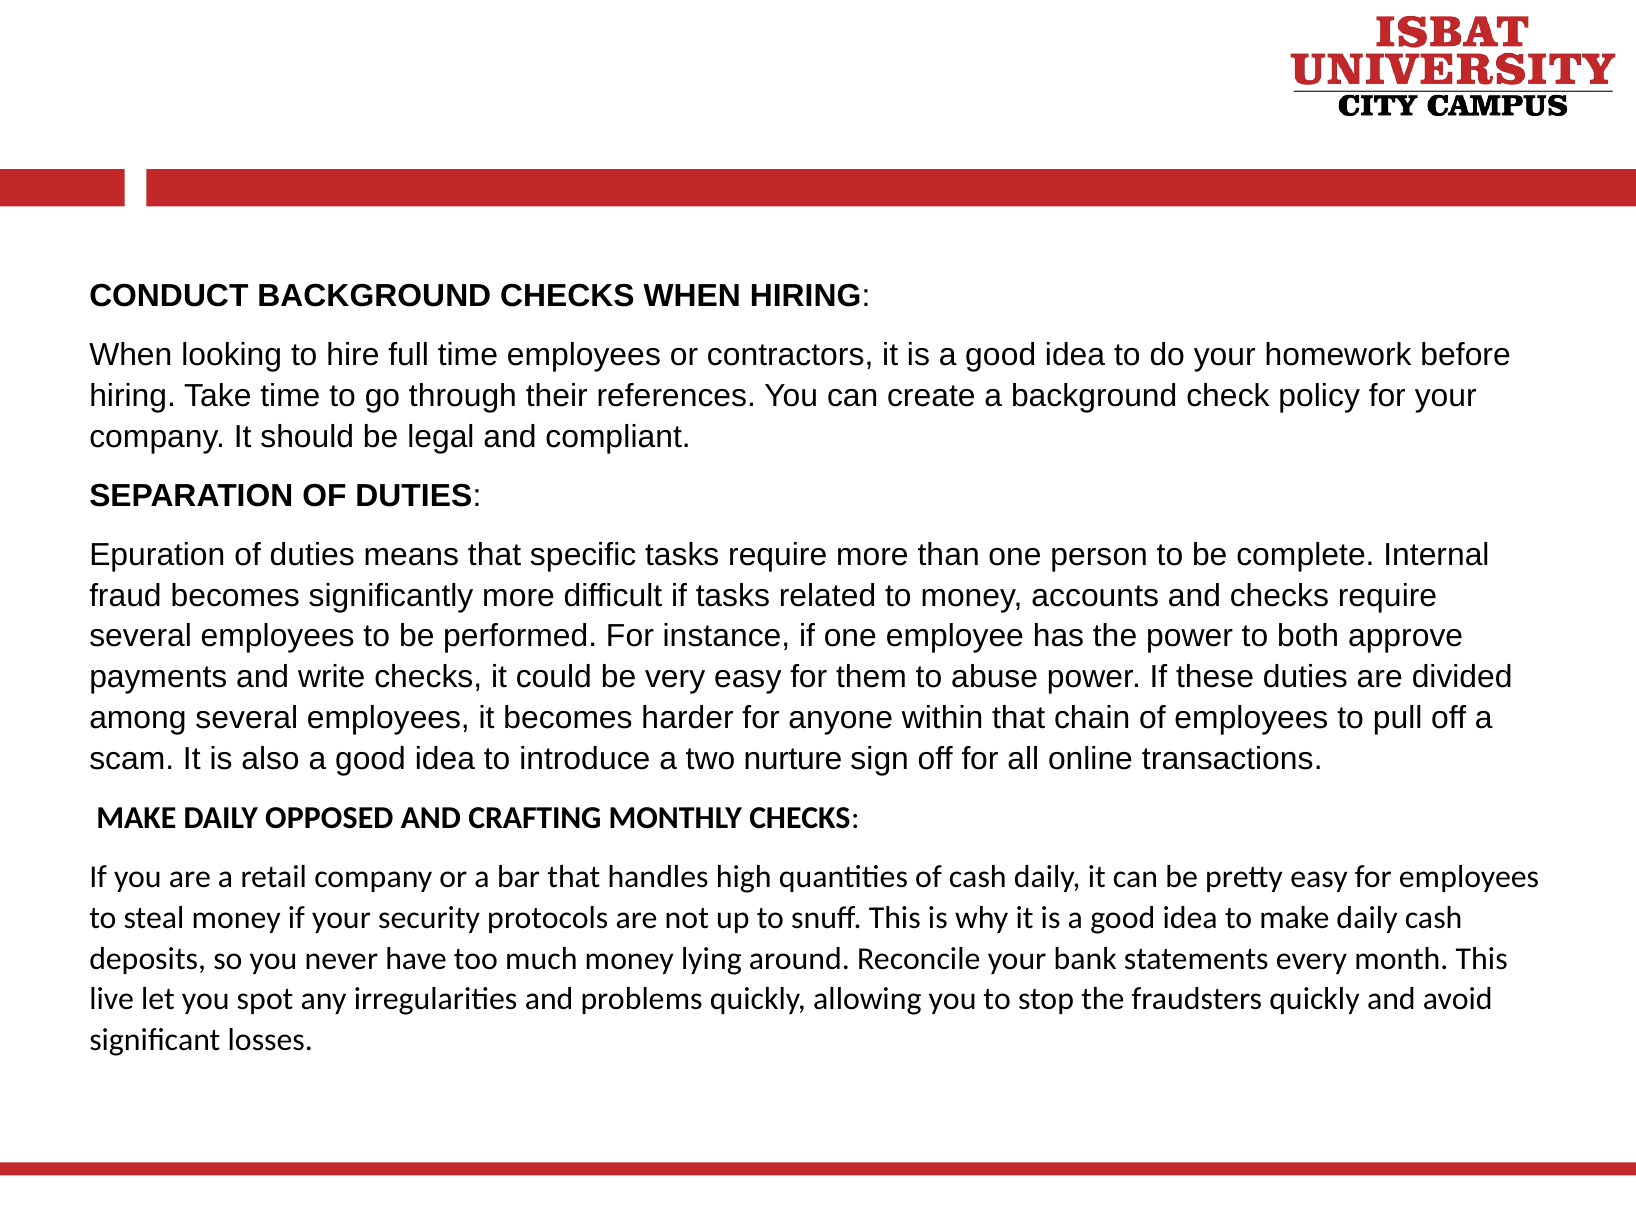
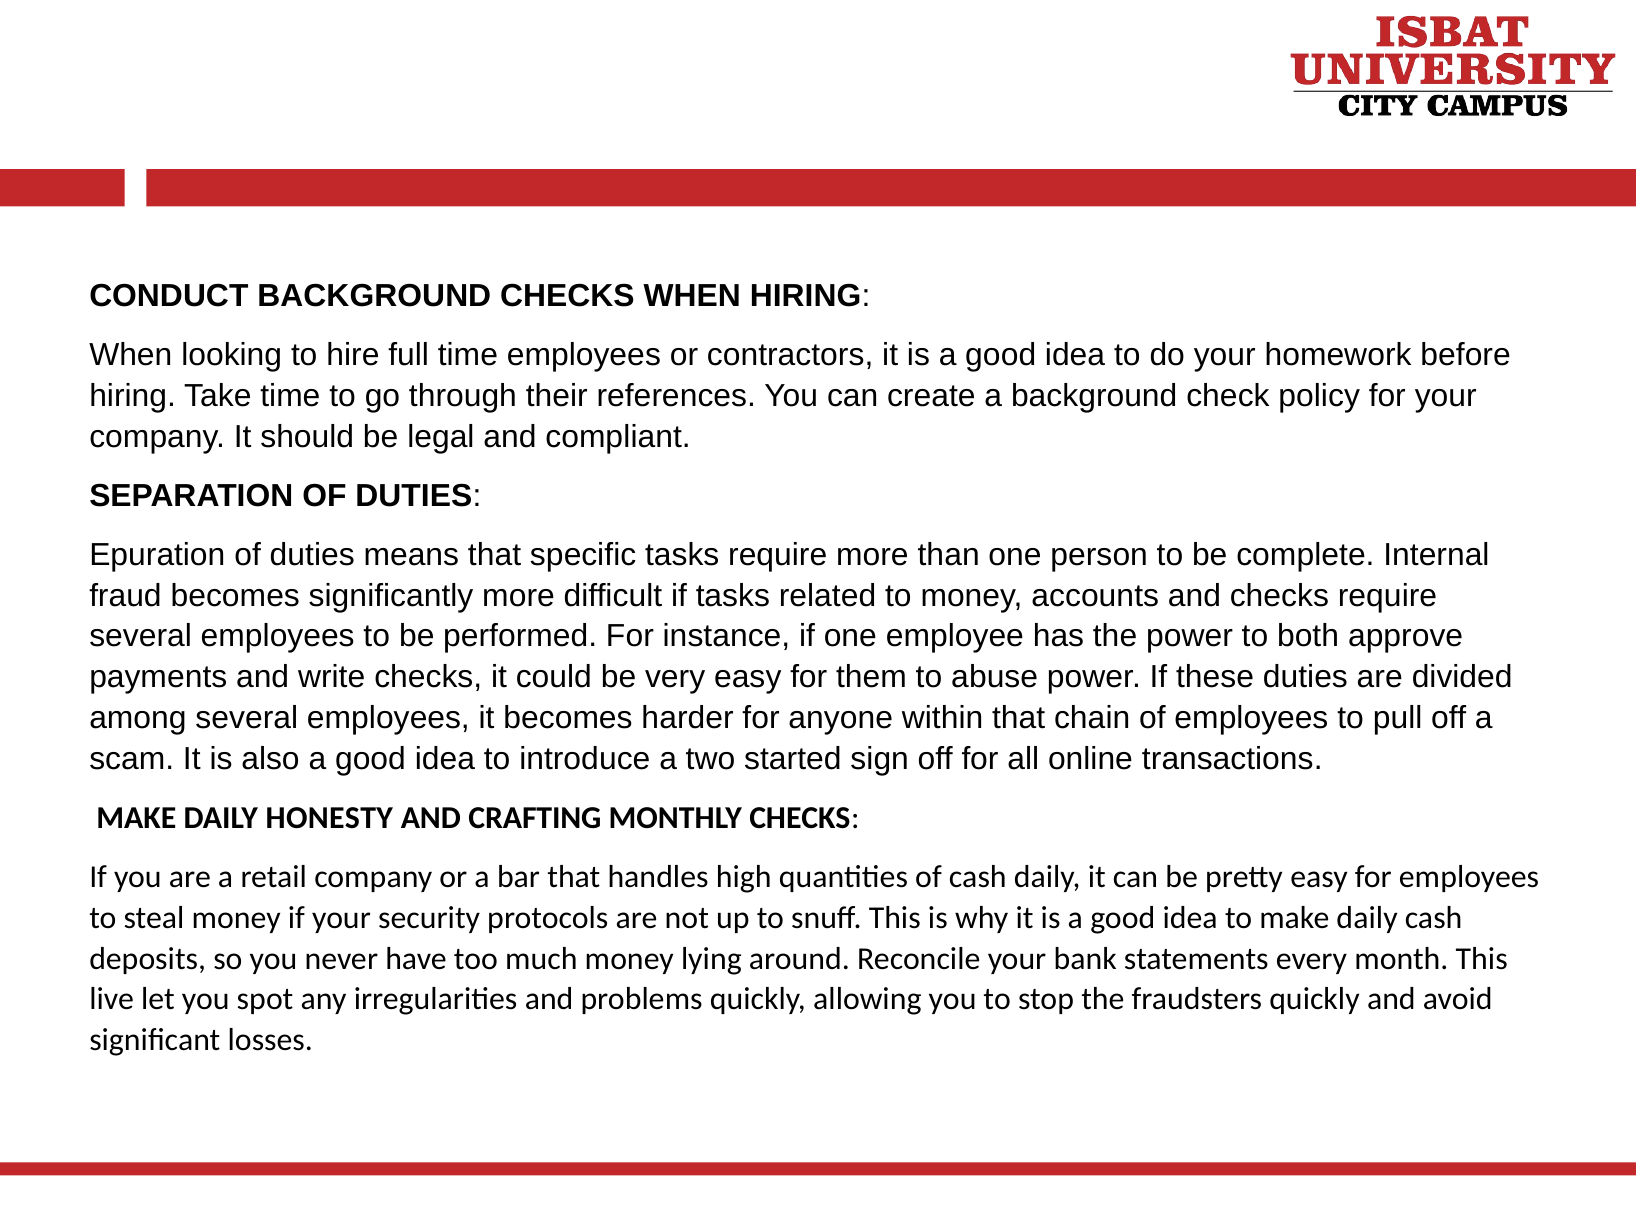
nurture: nurture -> started
OPPOSED: OPPOSED -> HONESTY
